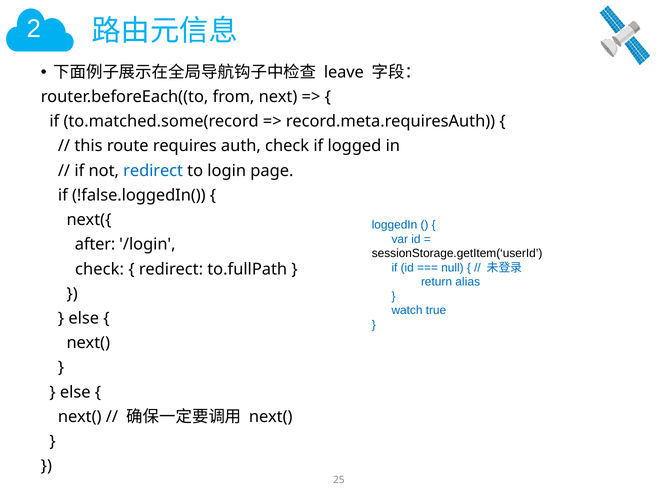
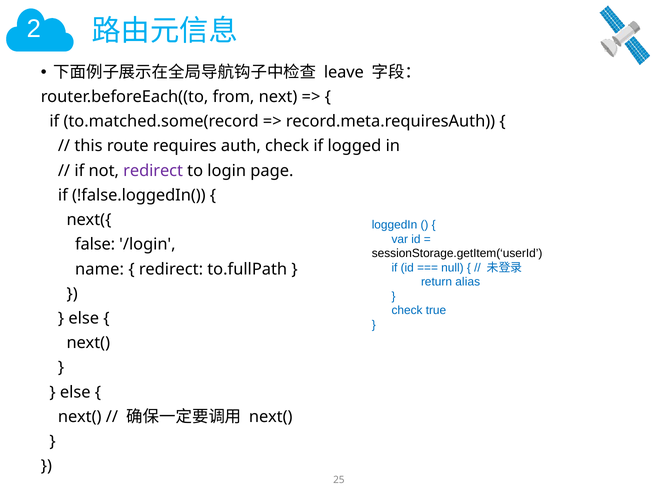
redirect at (153, 171) colour: blue -> purple
after: after -> false
check at (100, 269): check -> name
watch at (407, 311): watch -> check
